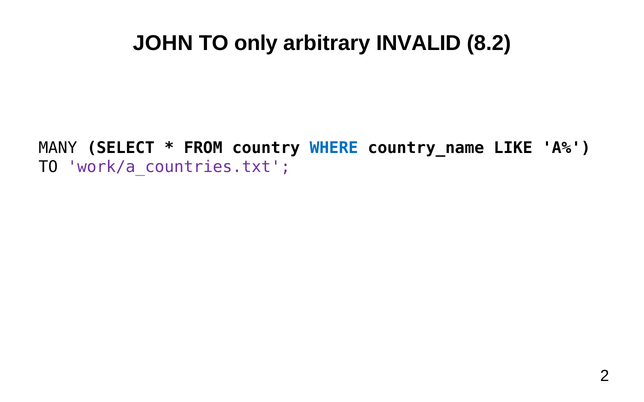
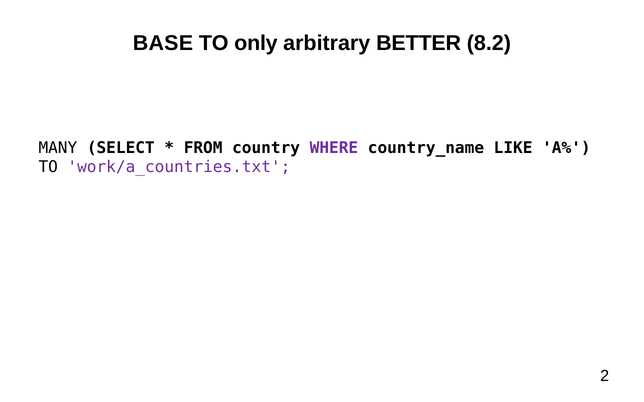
JOHN: JOHN -> BASE
INVALID: INVALID -> BETTER
WHERE colour: blue -> purple
